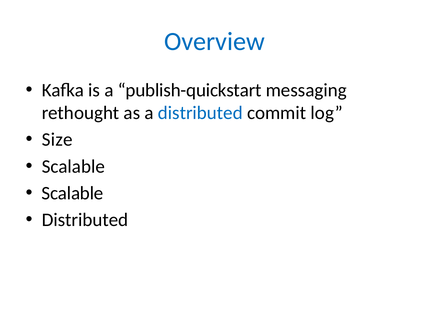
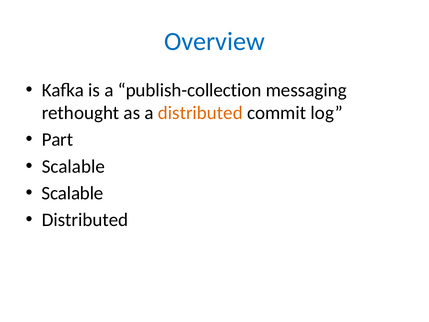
publish-quickstart: publish-quickstart -> publish-collection
distributed at (200, 113) colour: blue -> orange
Size: Size -> Part
